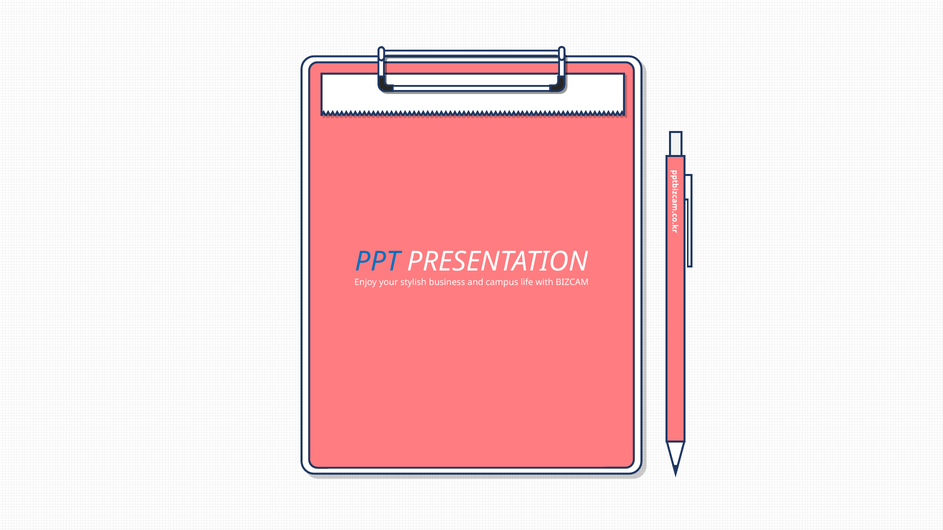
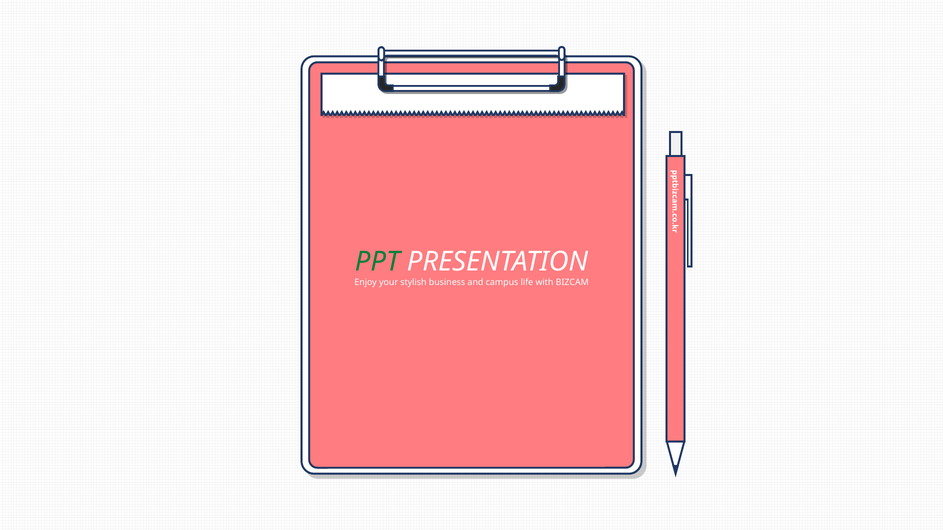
PPT colour: blue -> green
